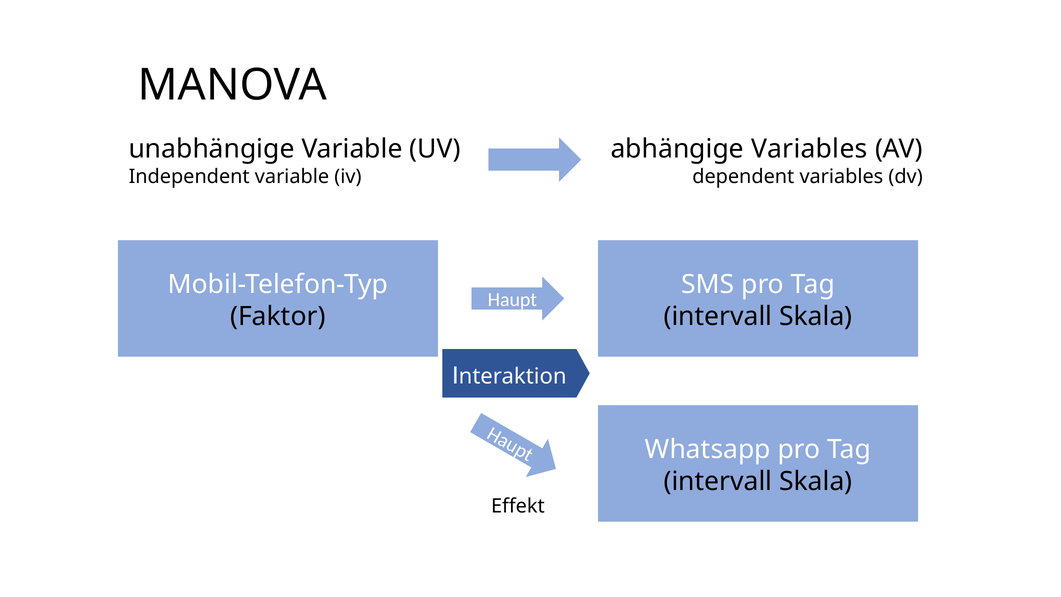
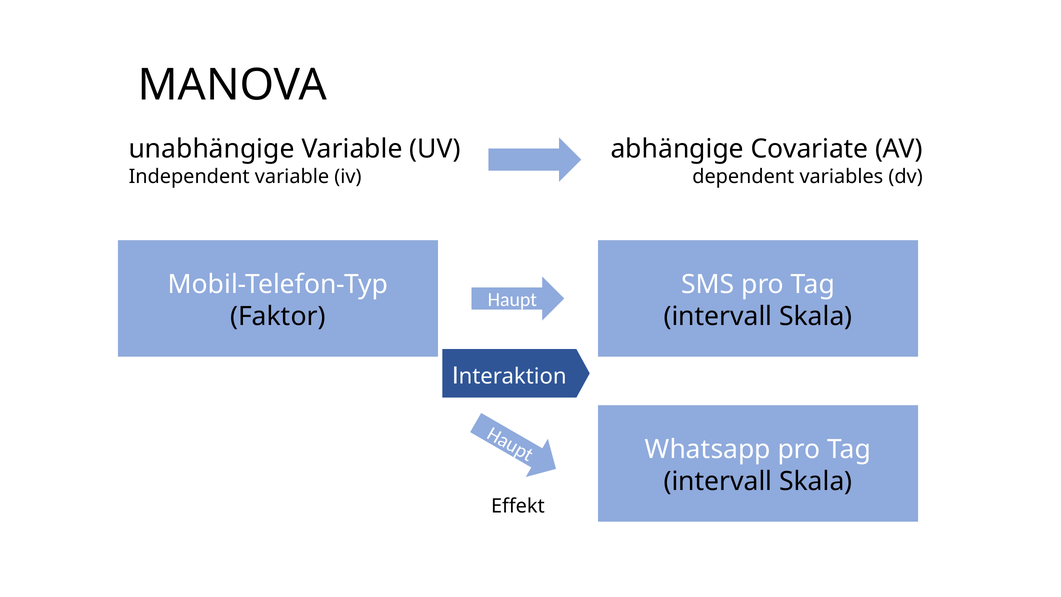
abhängige Variables: Variables -> Covariate
